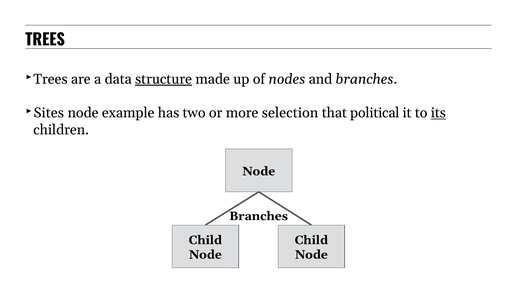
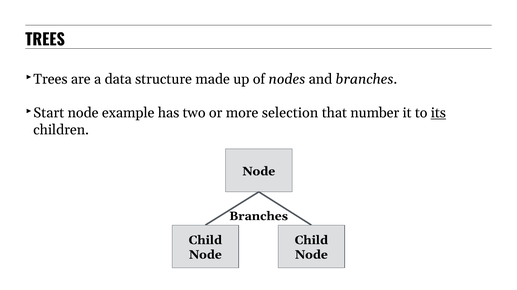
structure underline: present -> none
Sites: Sites -> Start
political: political -> number
